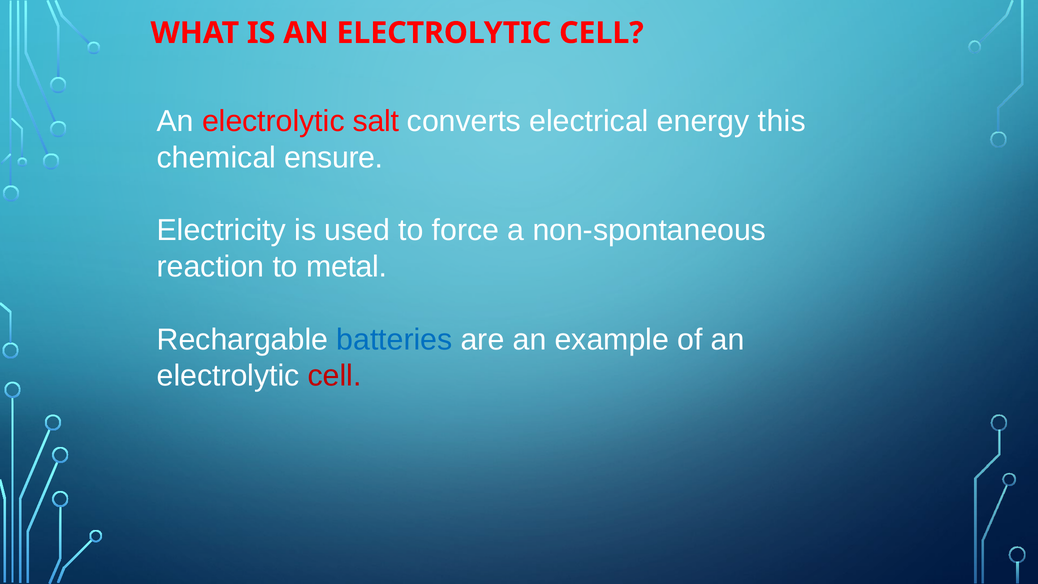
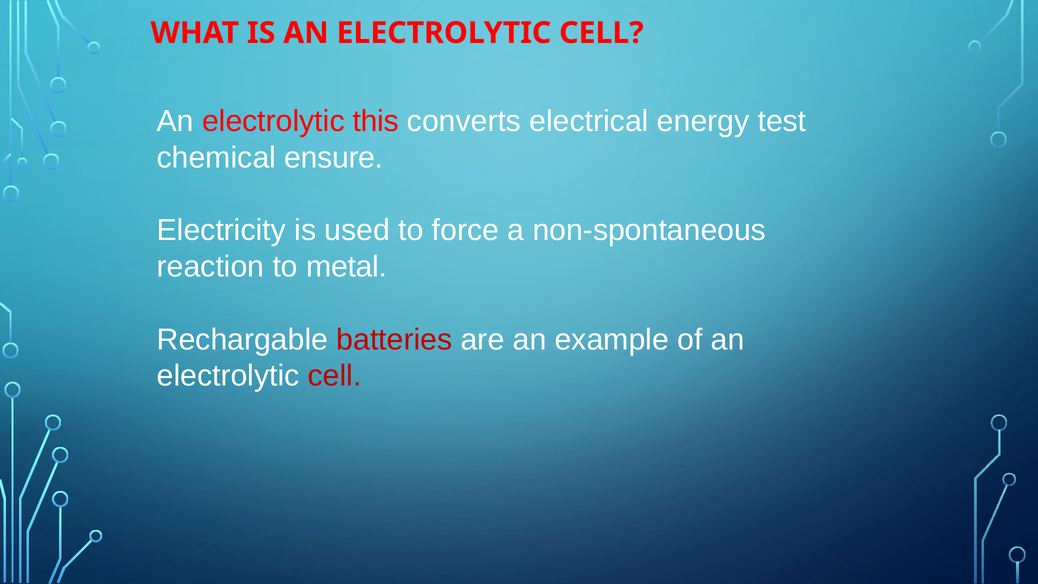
salt: salt -> this
this: this -> test
batteries colour: blue -> red
